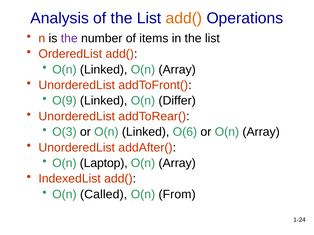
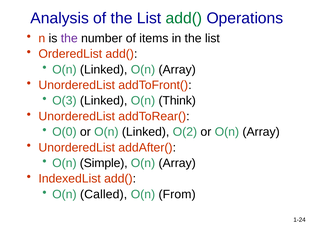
add( at (184, 18) colour: orange -> green
O(9: O(9 -> O(3
Differ: Differ -> Think
O(3: O(3 -> O(0
O(6: O(6 -> O(2
Laptop: Laptop -> Simple
